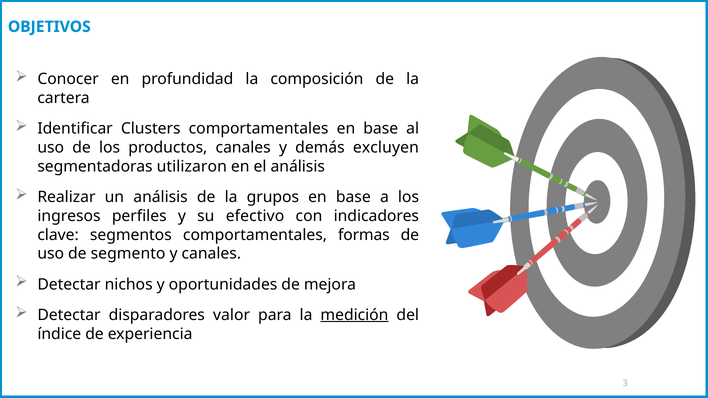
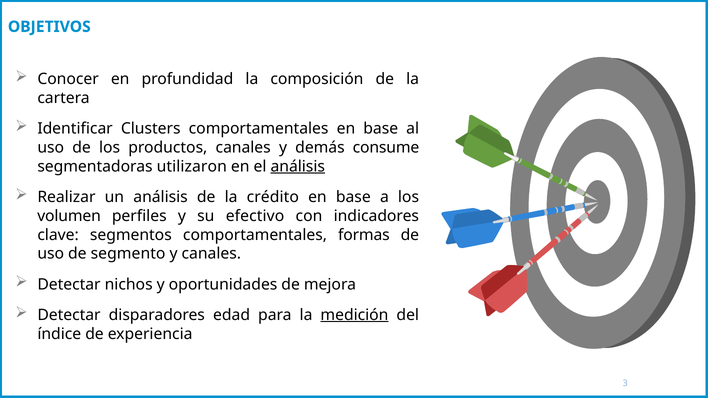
excluyen: excluyen -> consume
análisis at (298, 167) underline: none -> present
grupos: grupos -> crédito
ingresos: ingresos -> volumen
valor: valor -> edad
